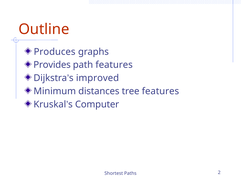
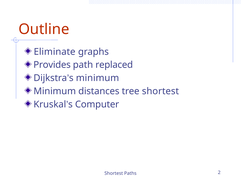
Produces: Produces -> Eliminate
path features: features -> replaced
improved at (97, 78): improved -> minimum
tree features: features -> shortest
